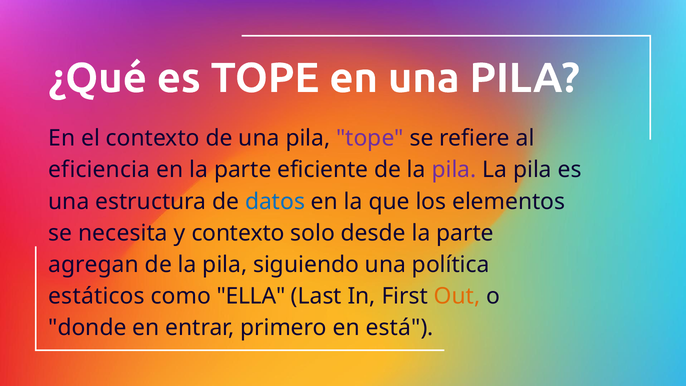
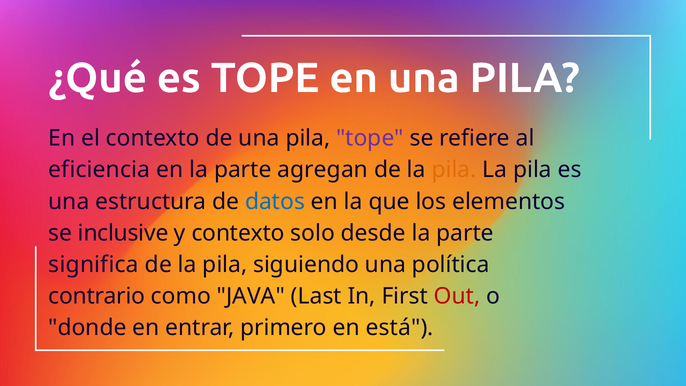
eficiente: eficiente -> agregan
pila at (454, 170) colour: purple -> orange
necesita: necesita -> inclusive
agregan: agregan -> significa
estáticos: estáticos -> contrario
ELLA: ELLA -> JAVA
Out colour: orange -> red
